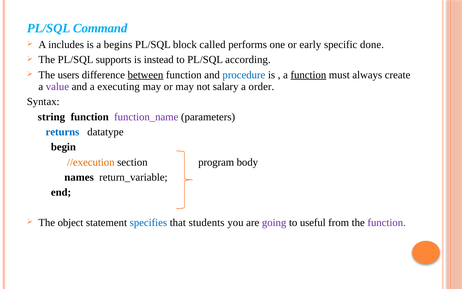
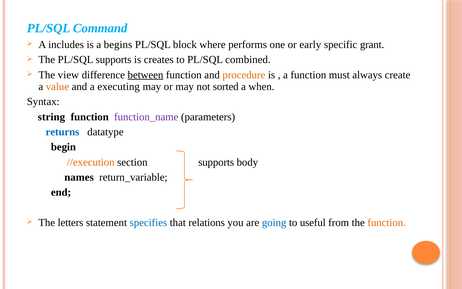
called: called -> where
done: done -> grant
instead: instead -> creates
according: according -> combined
users: users -> view
procedure colour: blue -> orange
function at (308, 75) underline: present -> none
value colour: purple -> orange
salary: salary -> sorted
order: order -> when
section program: program -> supports
object: object -> letters
students: students -> relations
going colour: purple -> blue
function at (387, 222) colour: purple -> orange
